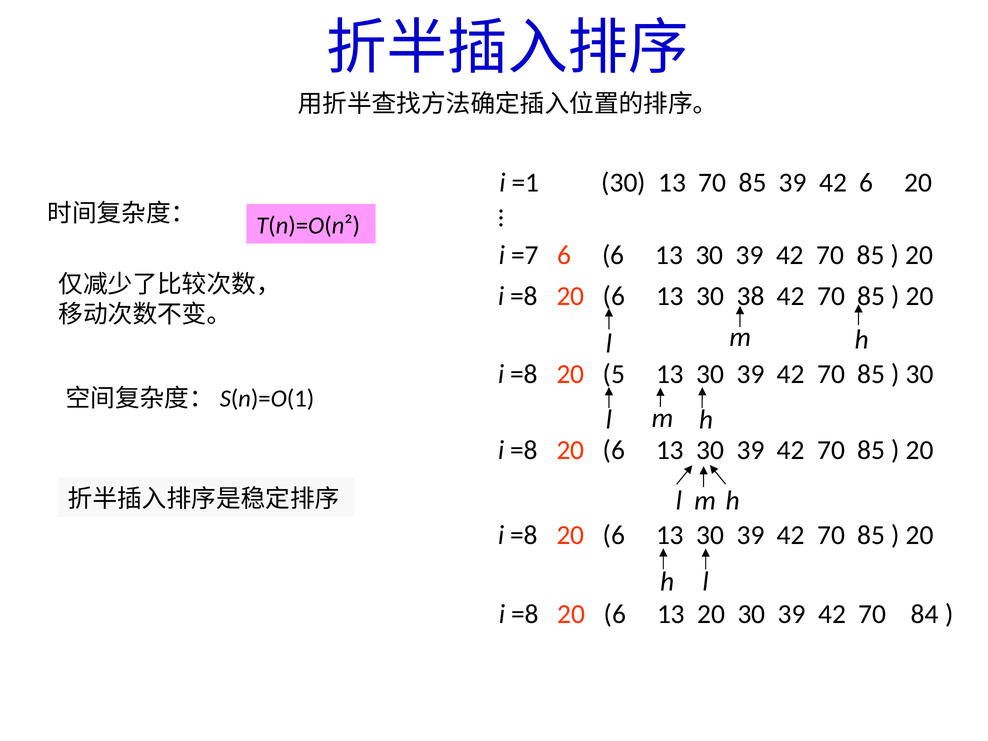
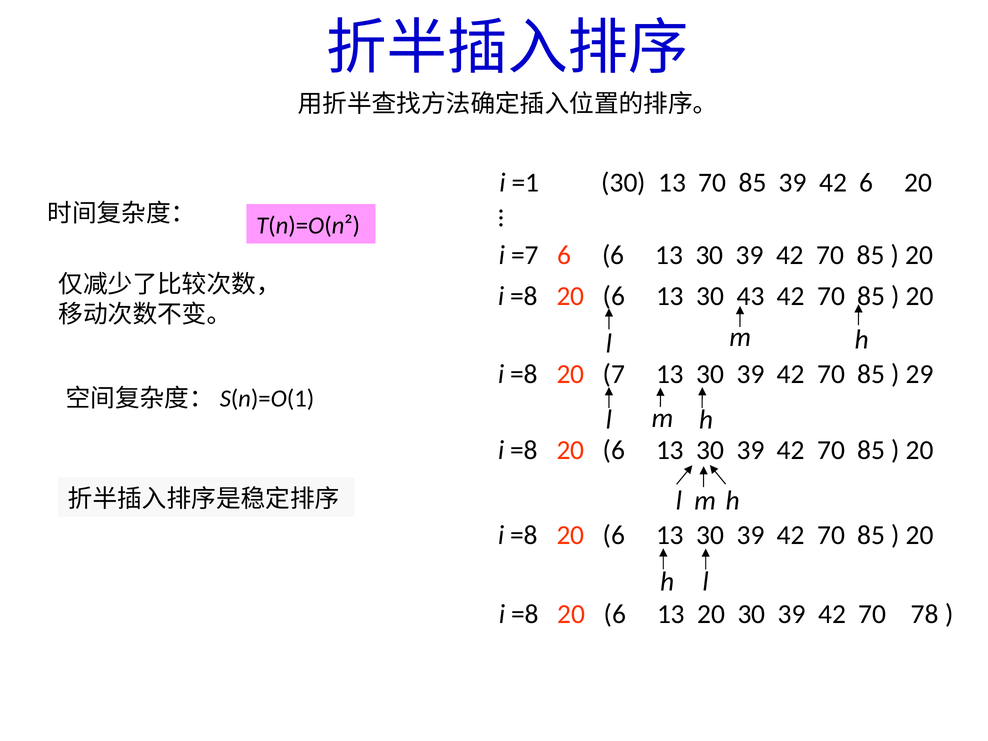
38: 38 -> 43
5: 5 -> 7
30 at (920, 374): 30 -> 29
84: 84 -> 78
